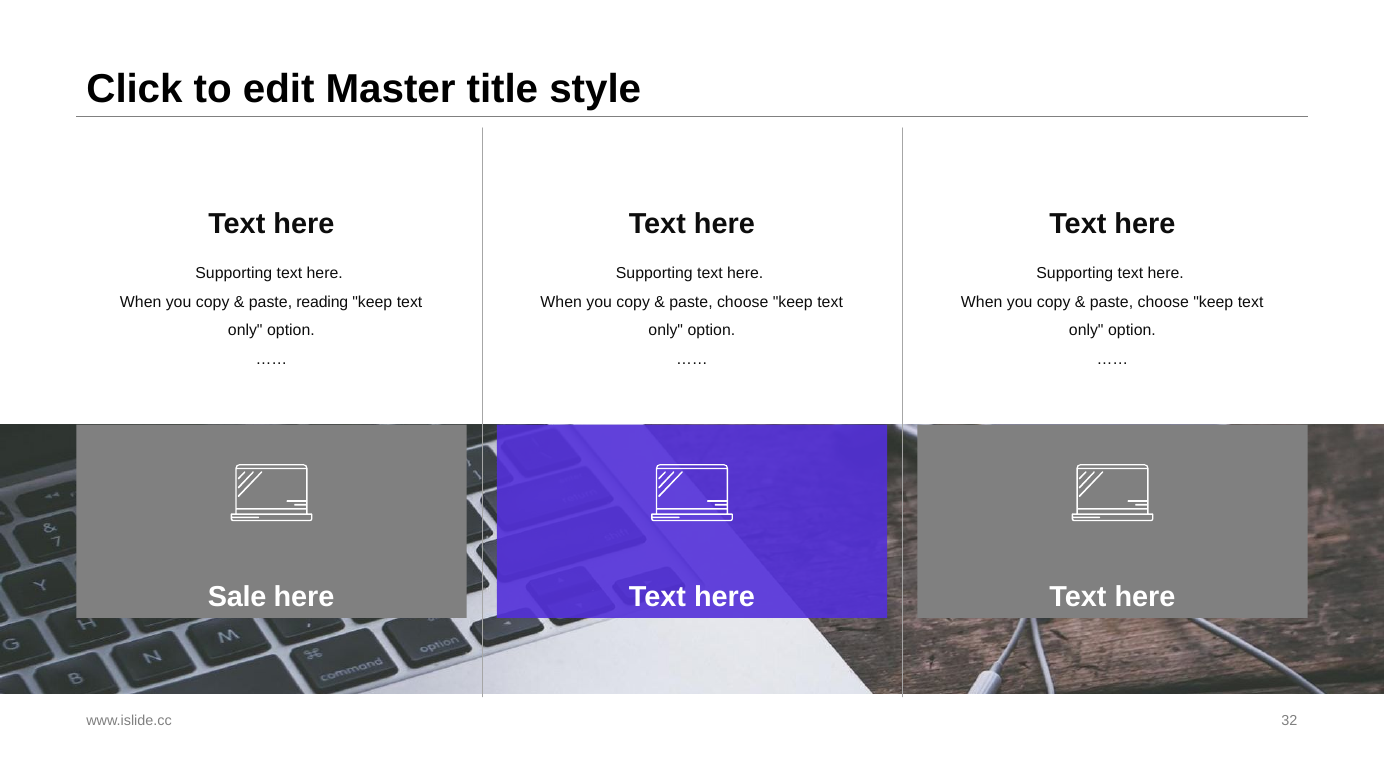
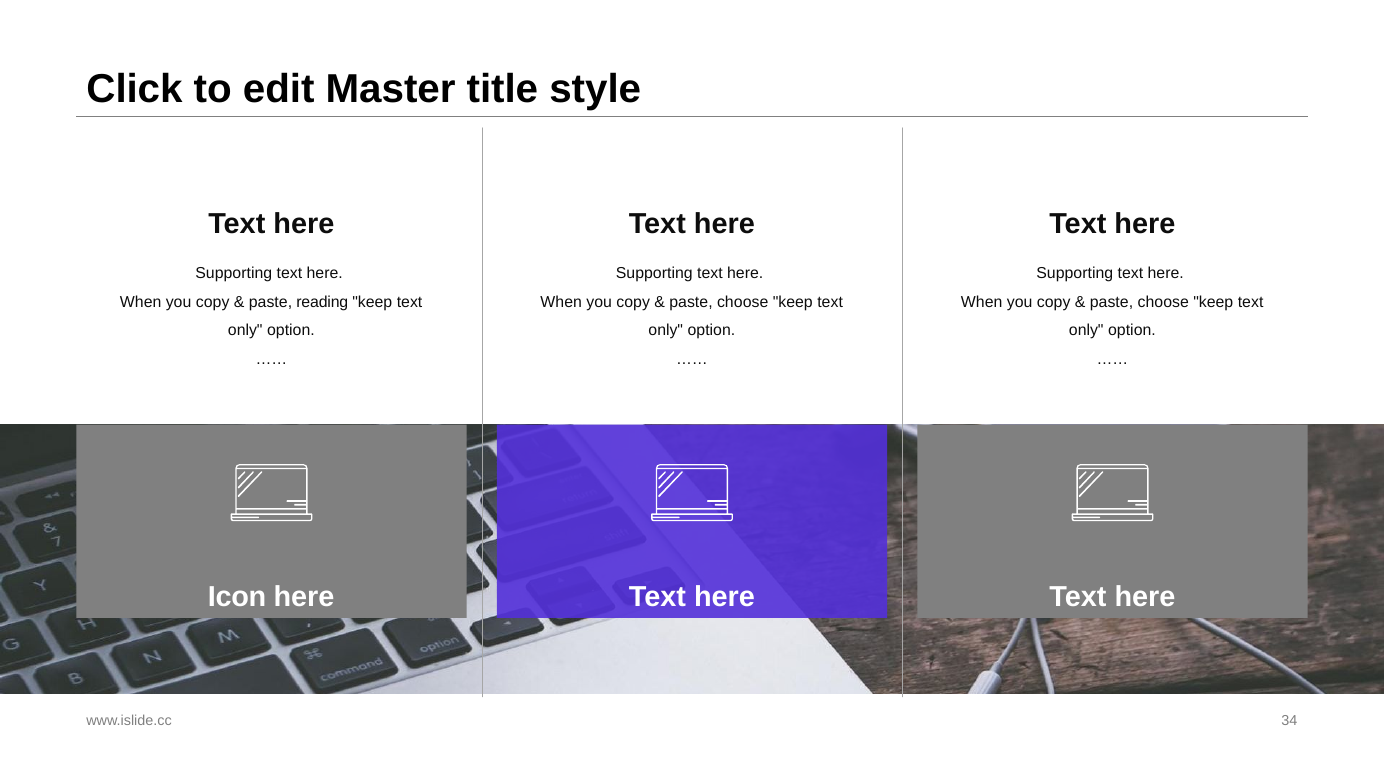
Sale: Sale -> Icon
32: 32 -> 34
